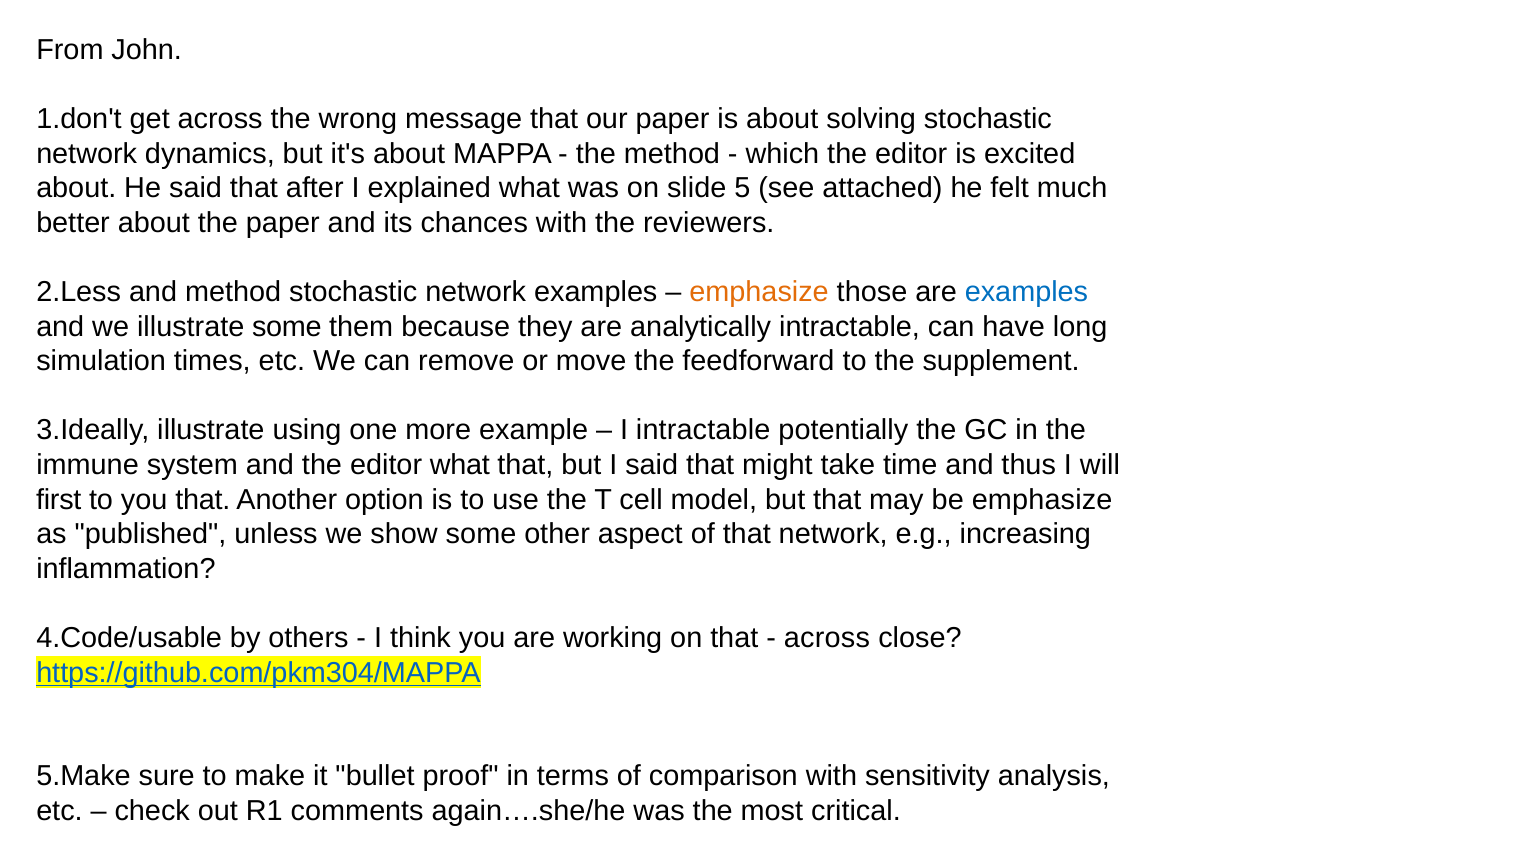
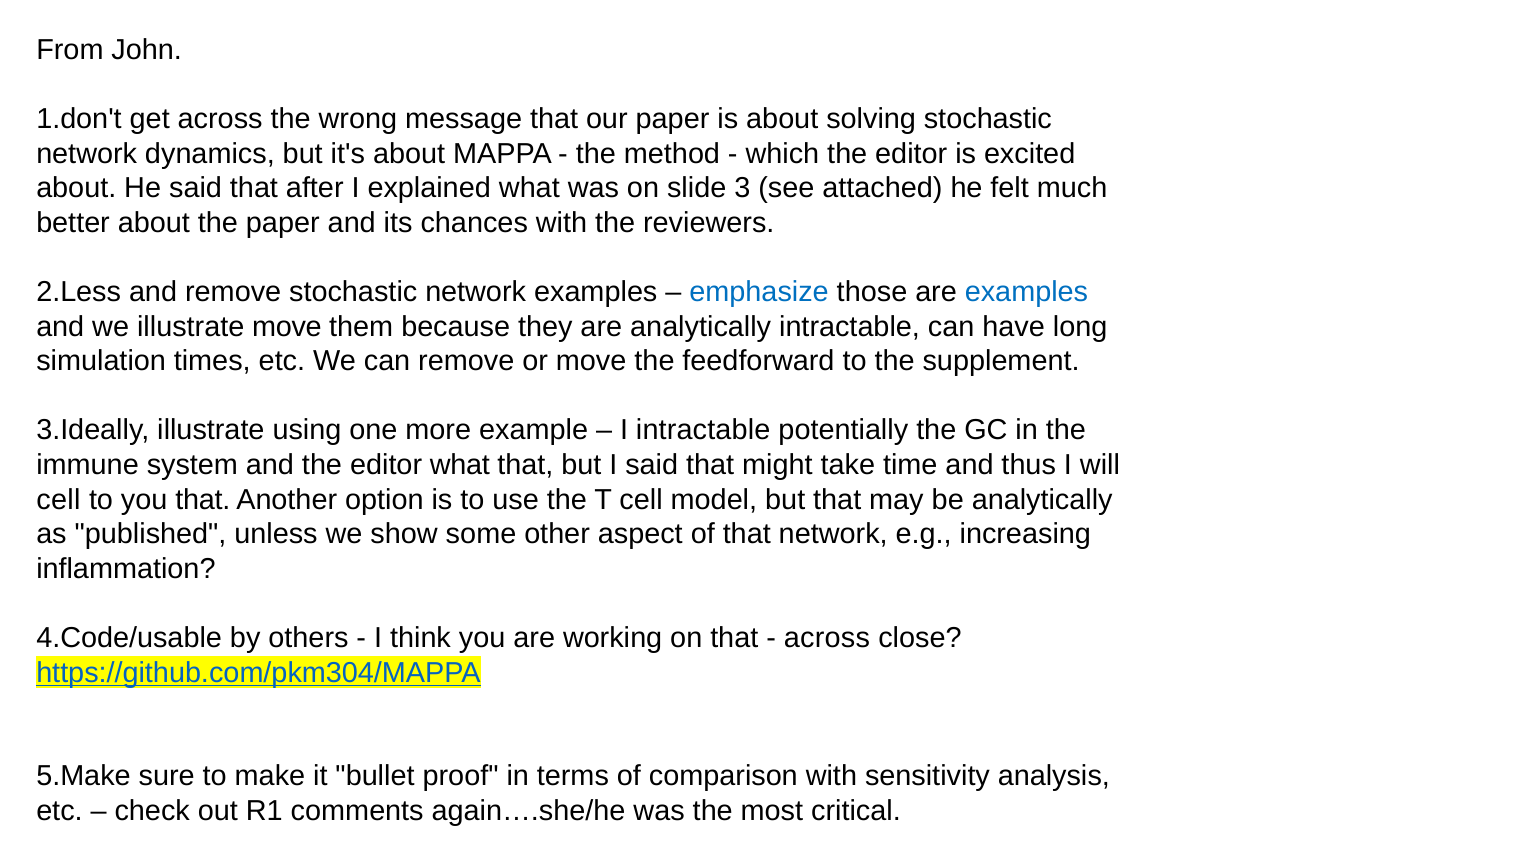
5: 5 -> 3
and method: method -> remove
emphasize at (759, 292) colour: orange -> blue
illustrate some: some -> move
first at (59, 500): first -> cell
be emphasize: emphasize -> analytically
